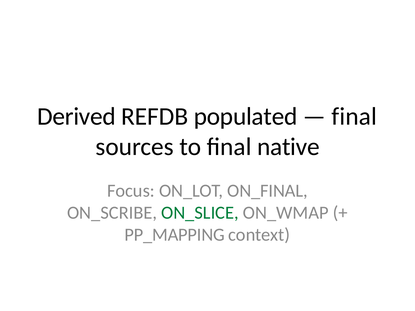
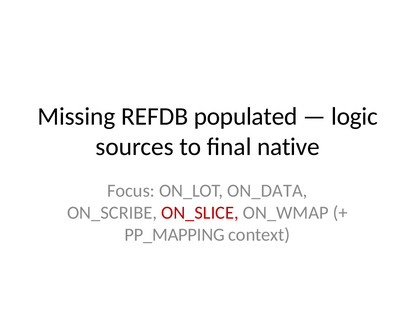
Derived: Derived -> Missing
final at (354, 117): final -> logic
ON_FINAL: ON_FINAL -> ON_DATA
ON_SLICE colour: green -> red
